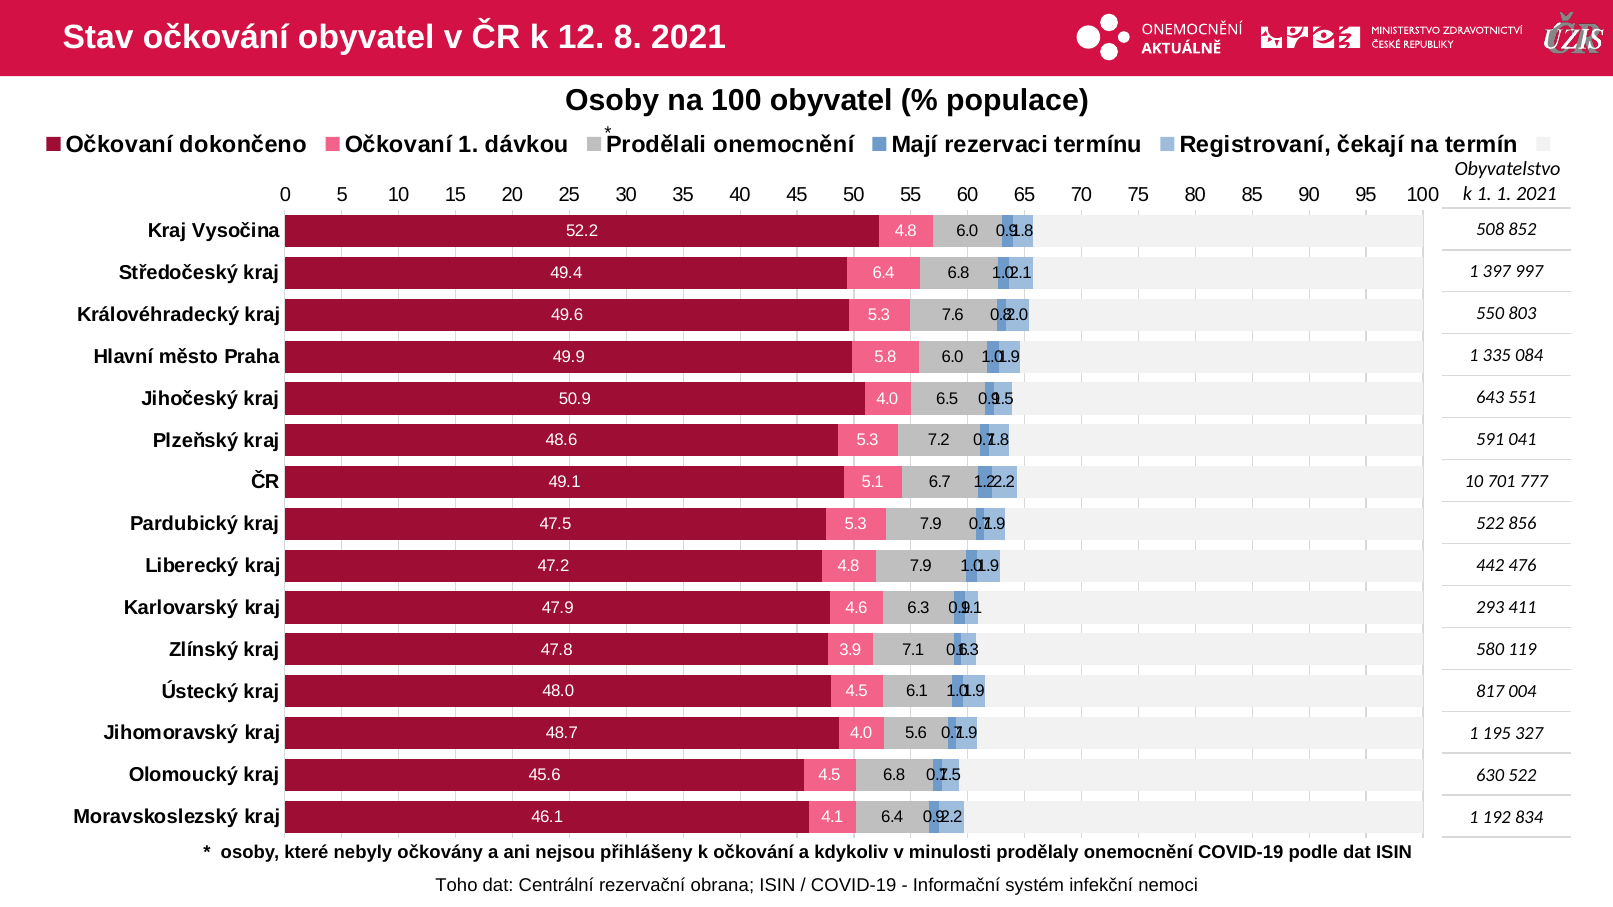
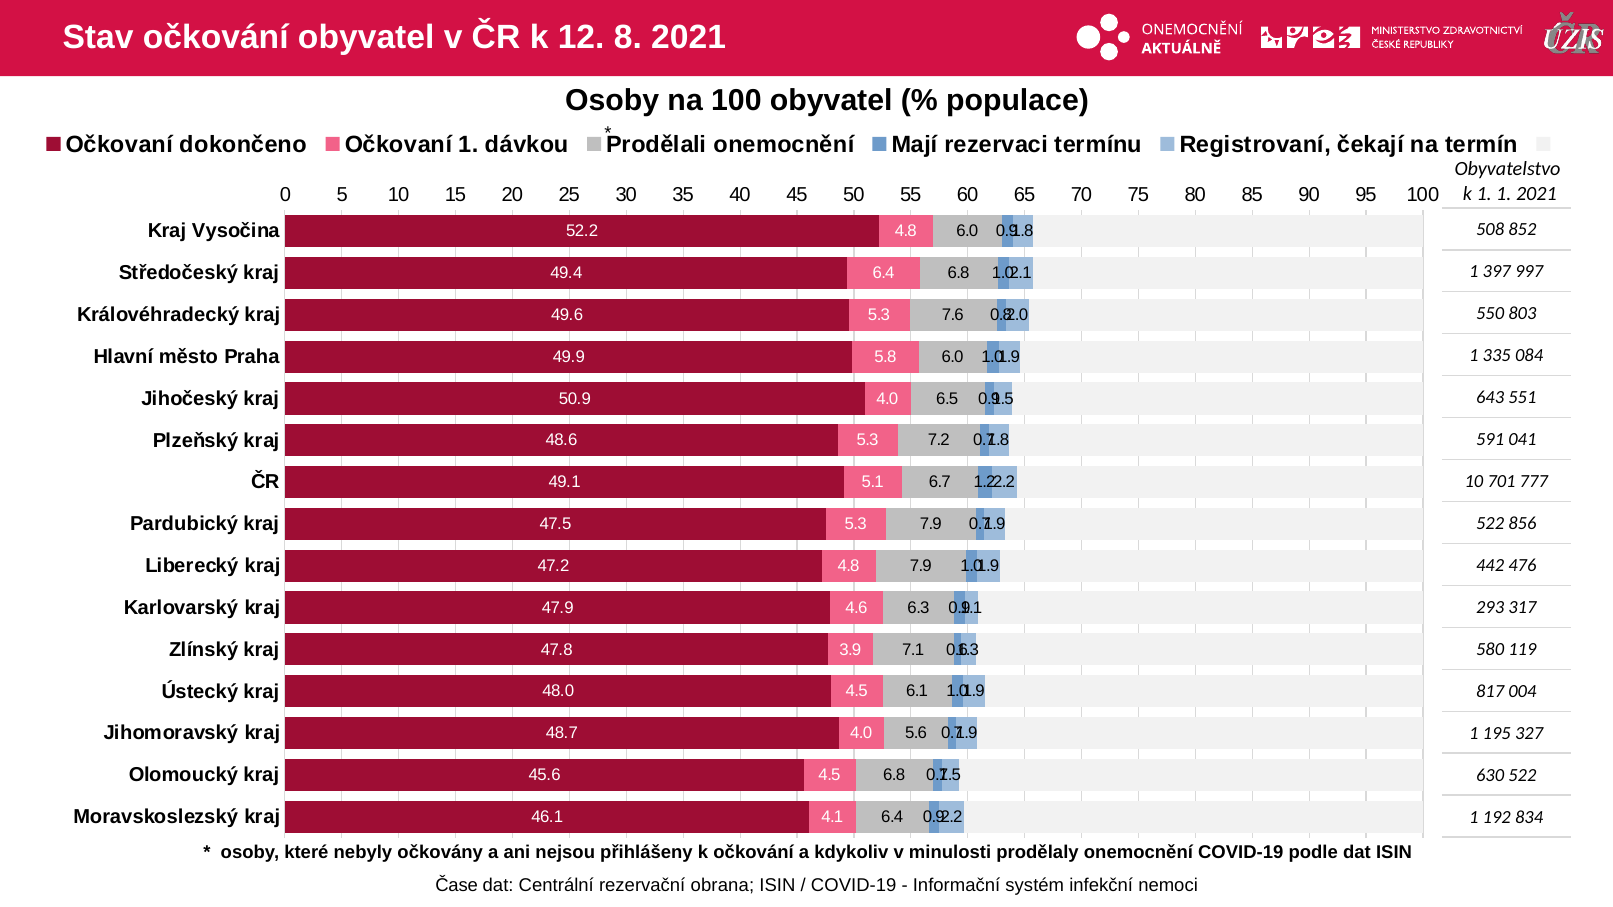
411: 411 -> 317
Toho: Toho -> Čase
